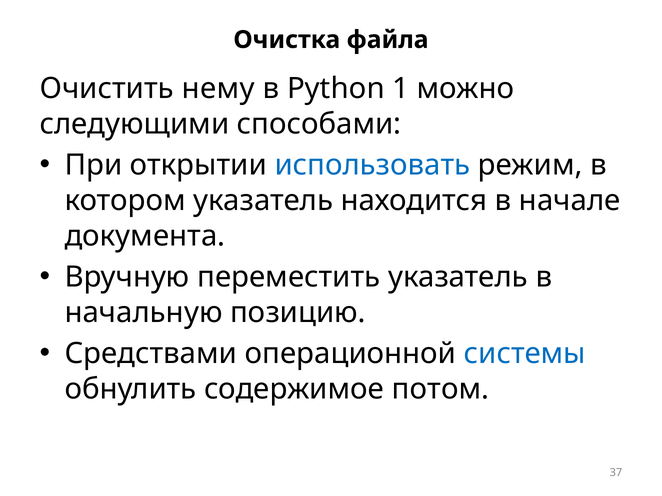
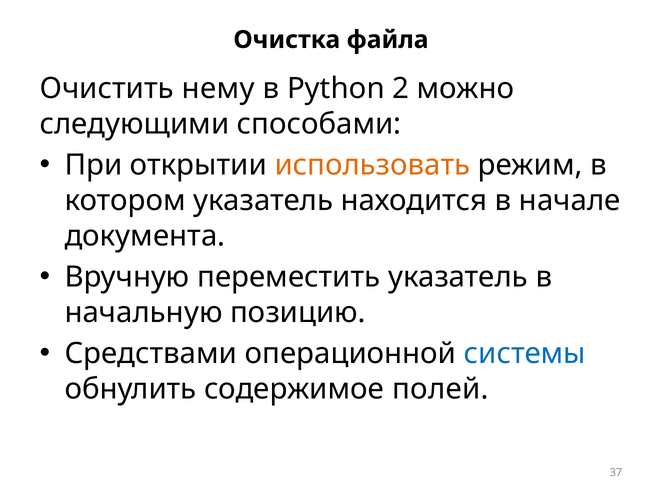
1: 1 -> 2
использовать colour: blue -> orange
потом: потом -> полей
